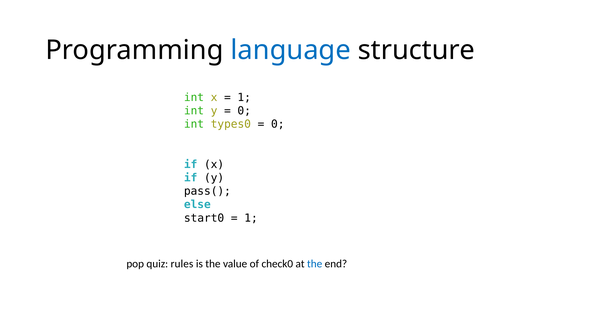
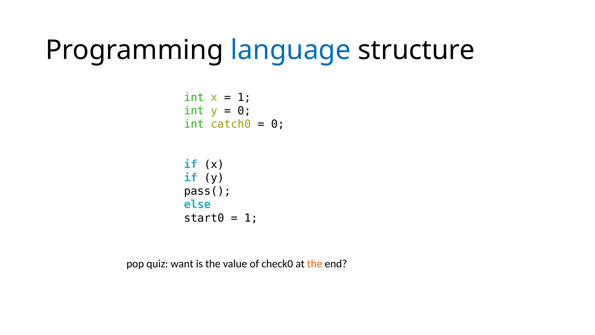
types0: types0 -> catch0
rules: rules -> want
the at (315, 264) colour: blue -> orange
